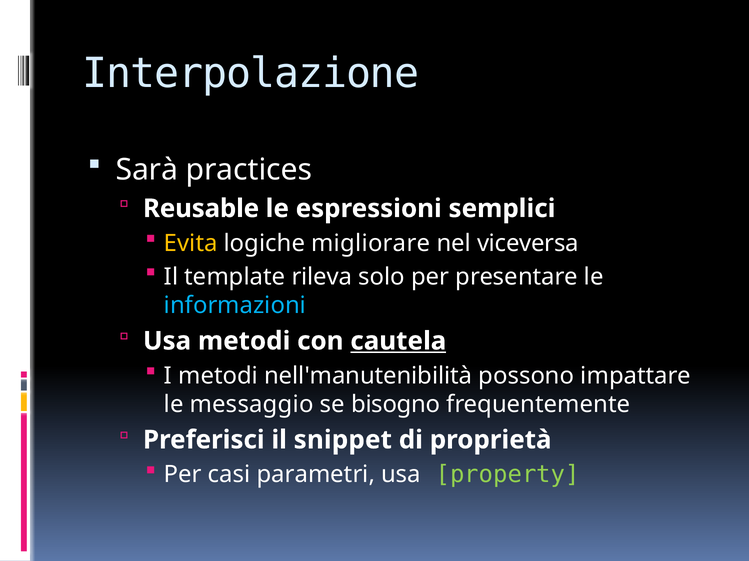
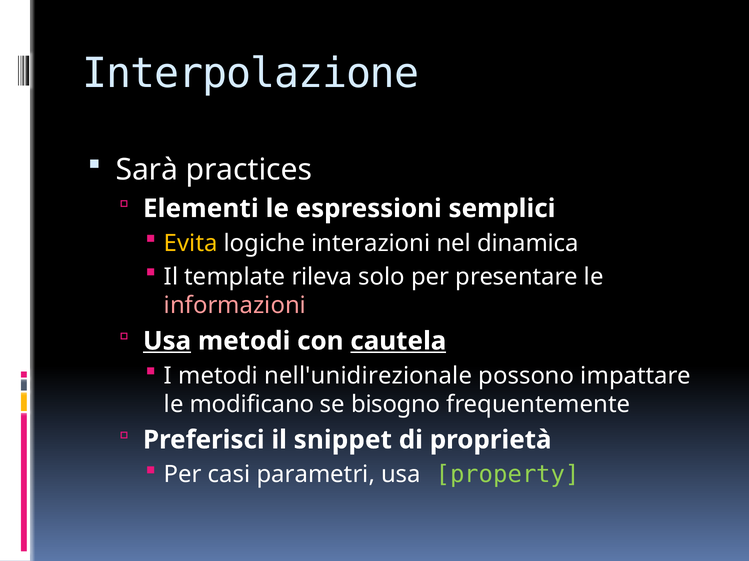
Reusable: Reusable -> Elementi
migliorare: migliorare -> interazioni
viceversa: viceversa -> dinamica
informazioni colour: light blue -> pink
Usa at (167, 341) underline: none -> present
nell'manutenibilità: nell'manutenibilità -> nell'unidirezionale
messaggio: messaggio -> modificano
